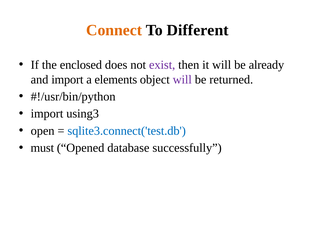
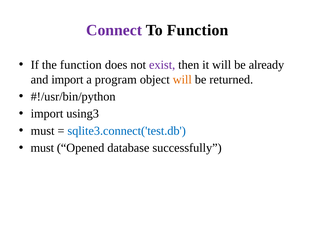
Connect colour: orange -> purple
To Different: Different -> Function
the enclosed: enclosed -> function
elements: elements -> program
will at (182, 80) colour: purple -> orange
open at (43, 131): open -> must
